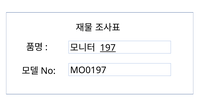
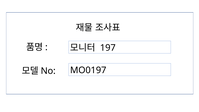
197 underline: present -> none
